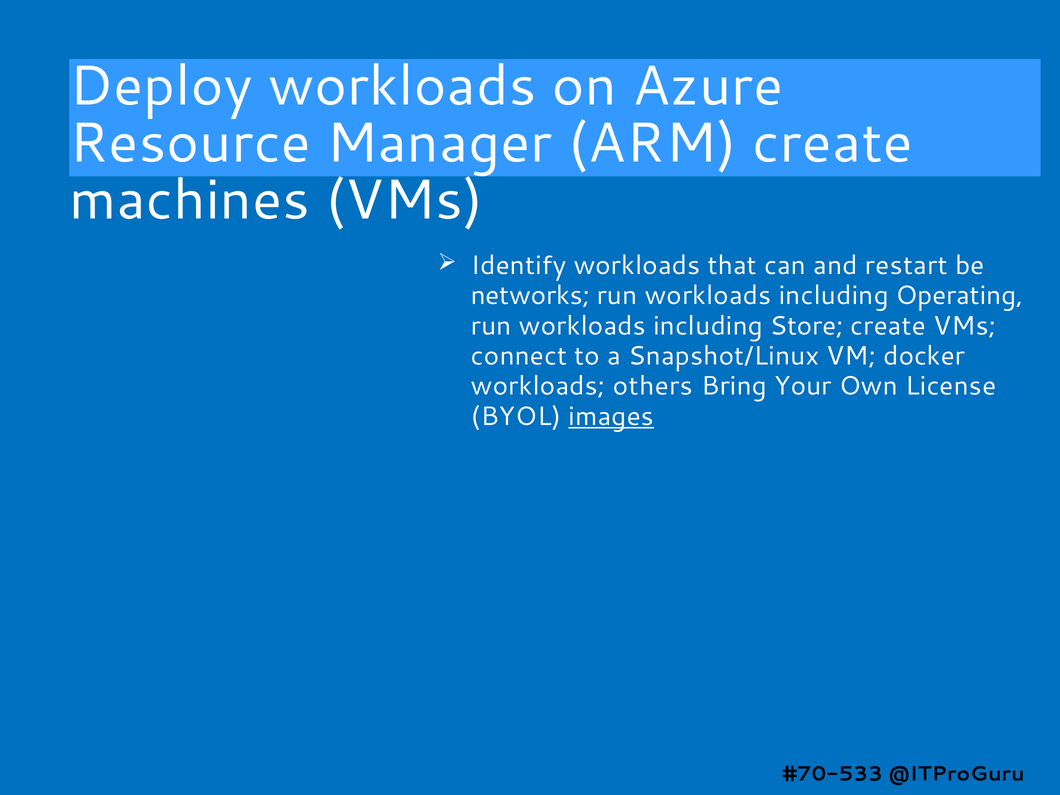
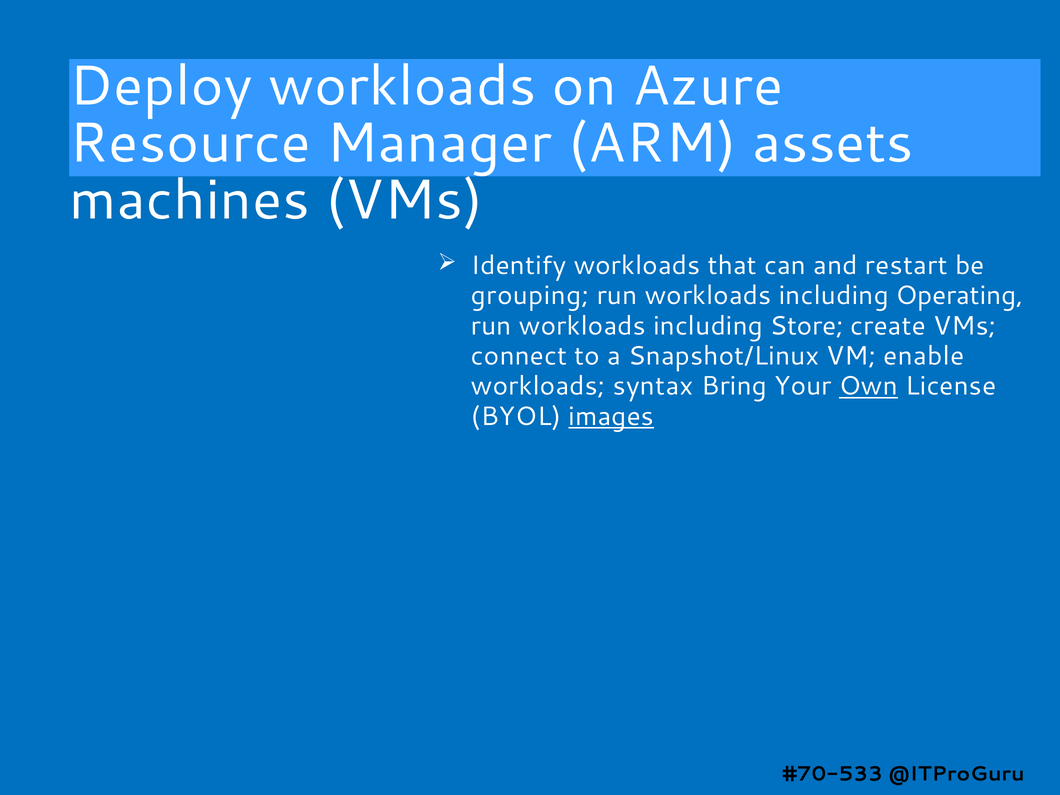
ARM create: create -> assets
networks: networks -> grouping
docker: docker -> enable
others: others -> syntax
Own underline: none -> present
